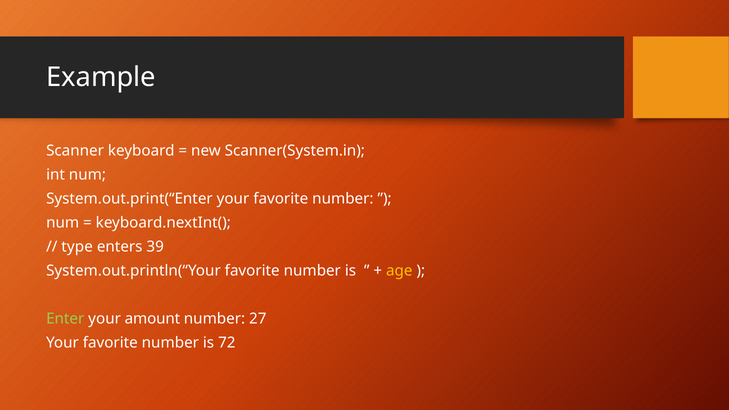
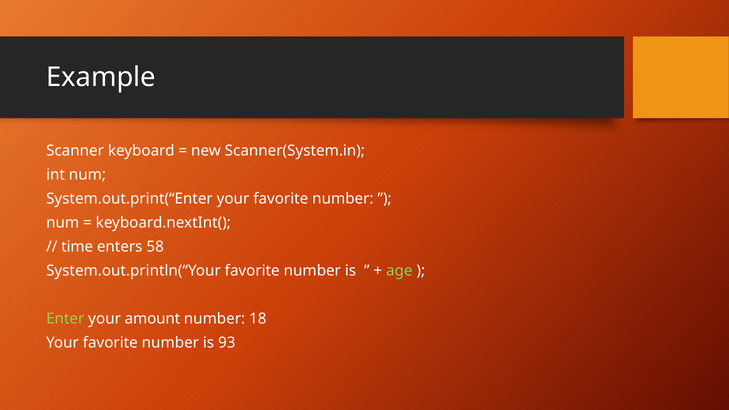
type: type -> time
39: 39 -> 58
age colour: yellow -> light green
27: 27 -> 18
72: 72 -> 93
